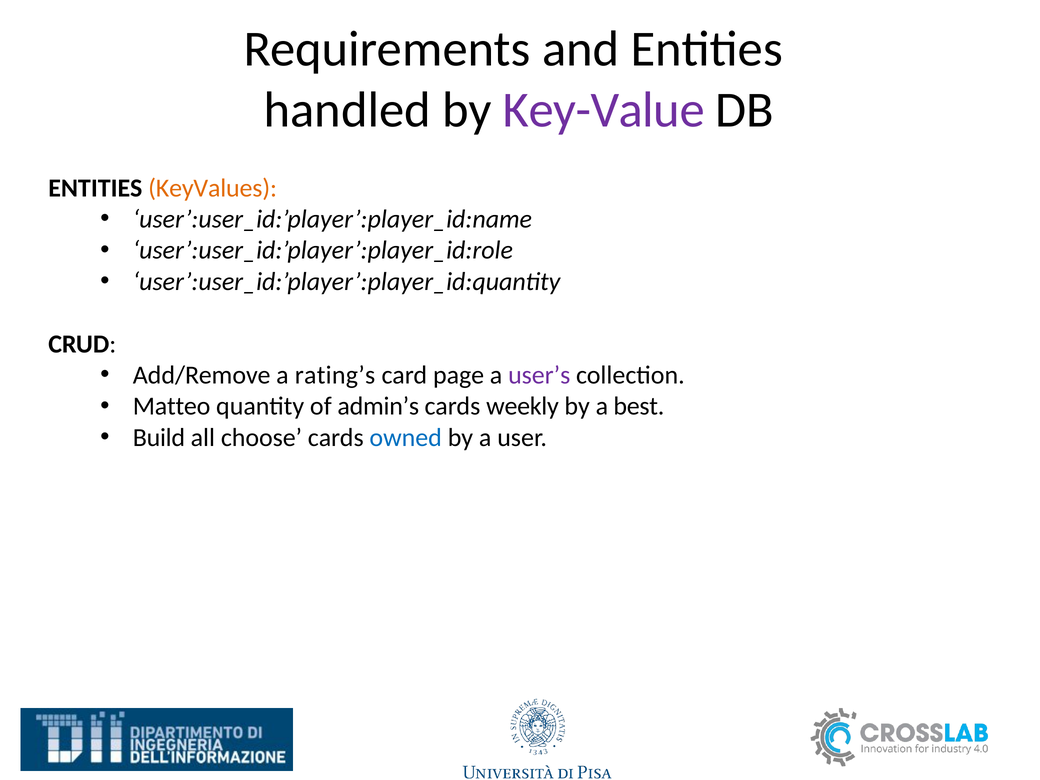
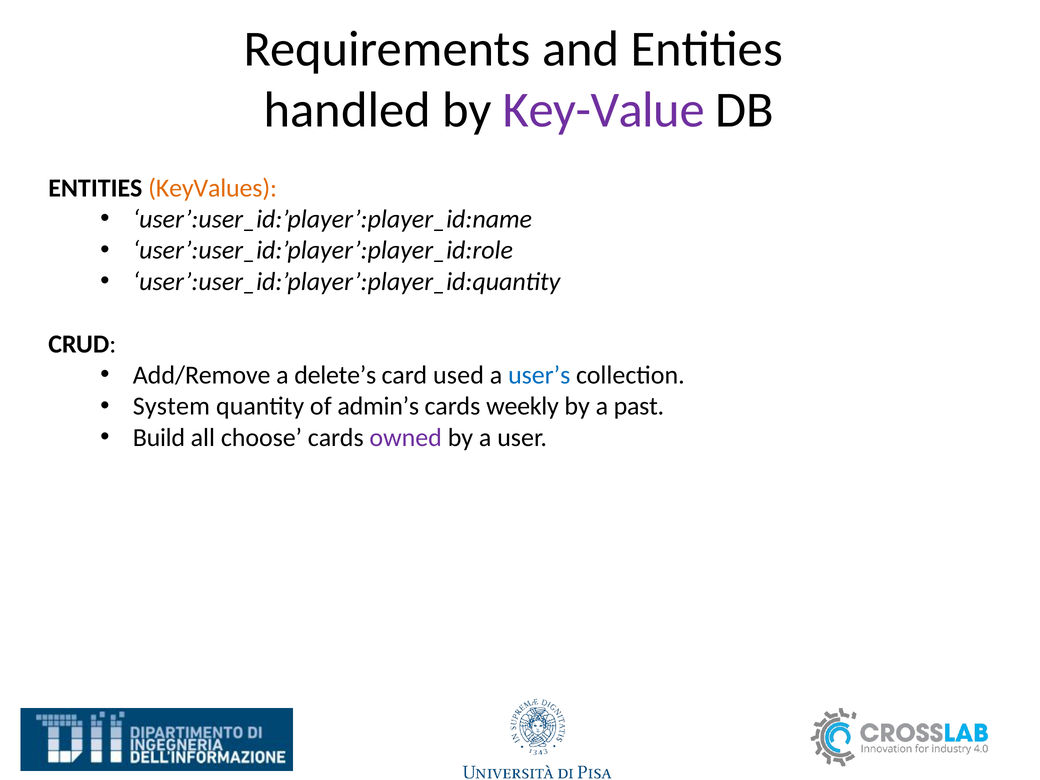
rating’s: rating’s -> delete’s
page: page -> used
user’s colour: purple -> blue
Matteo: Matteo -> System
best: best -> past
owned colour: blue -> purple
